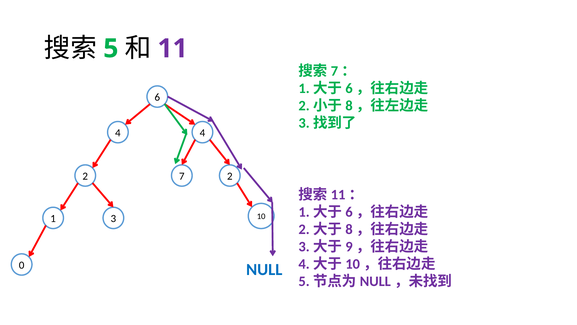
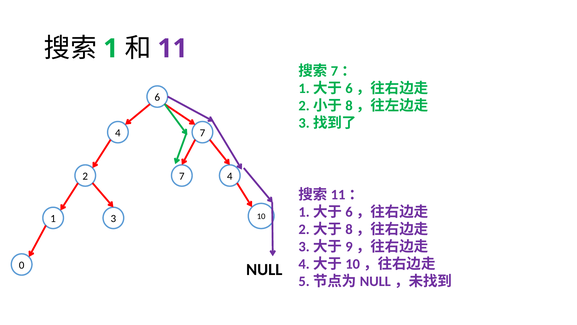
5 at (111, 48): 5 -> 1
4 4: 4 -> 7
7 2: 2 -> 4
NULL colour: blue -> black
